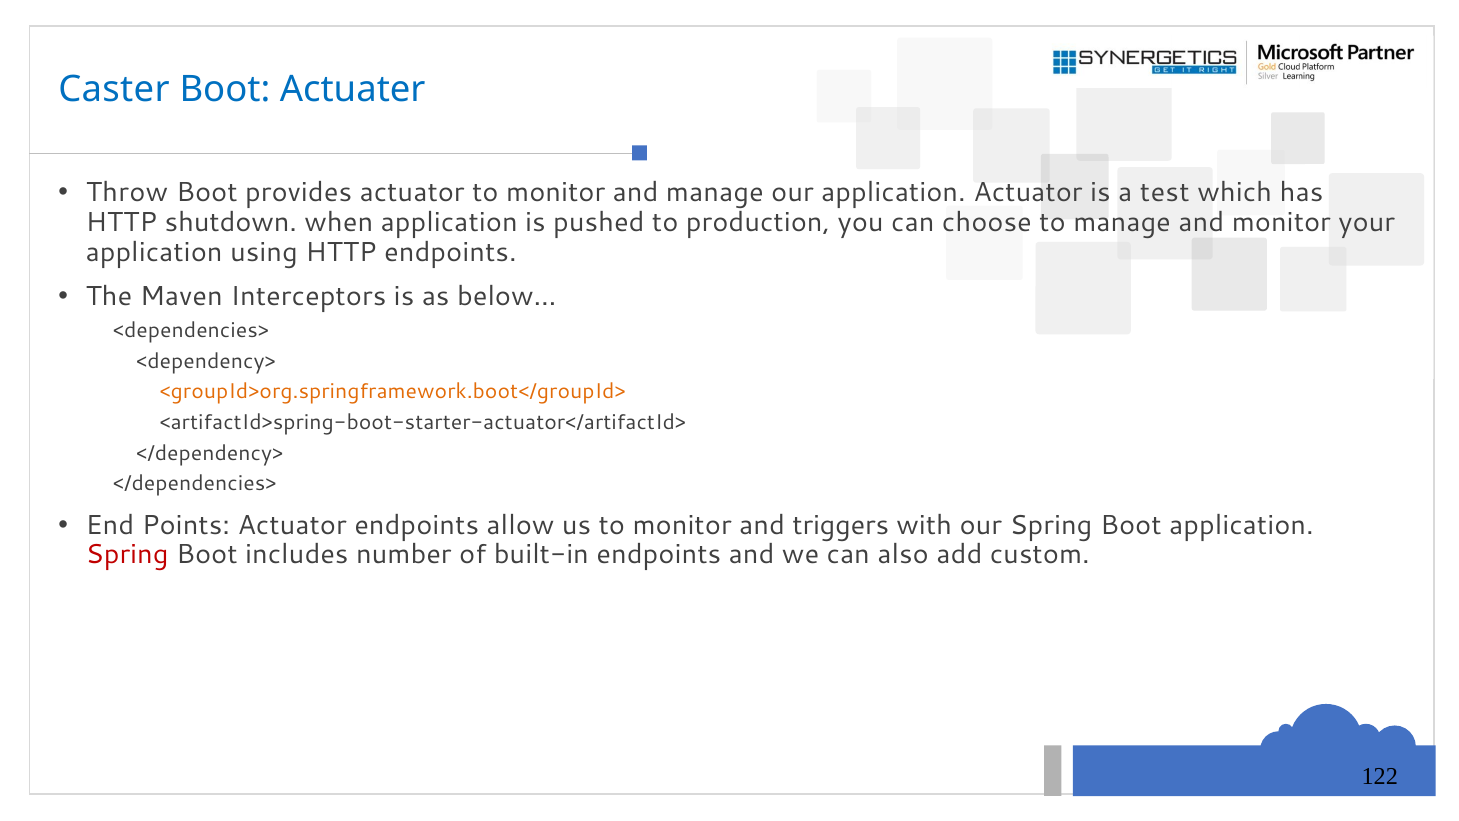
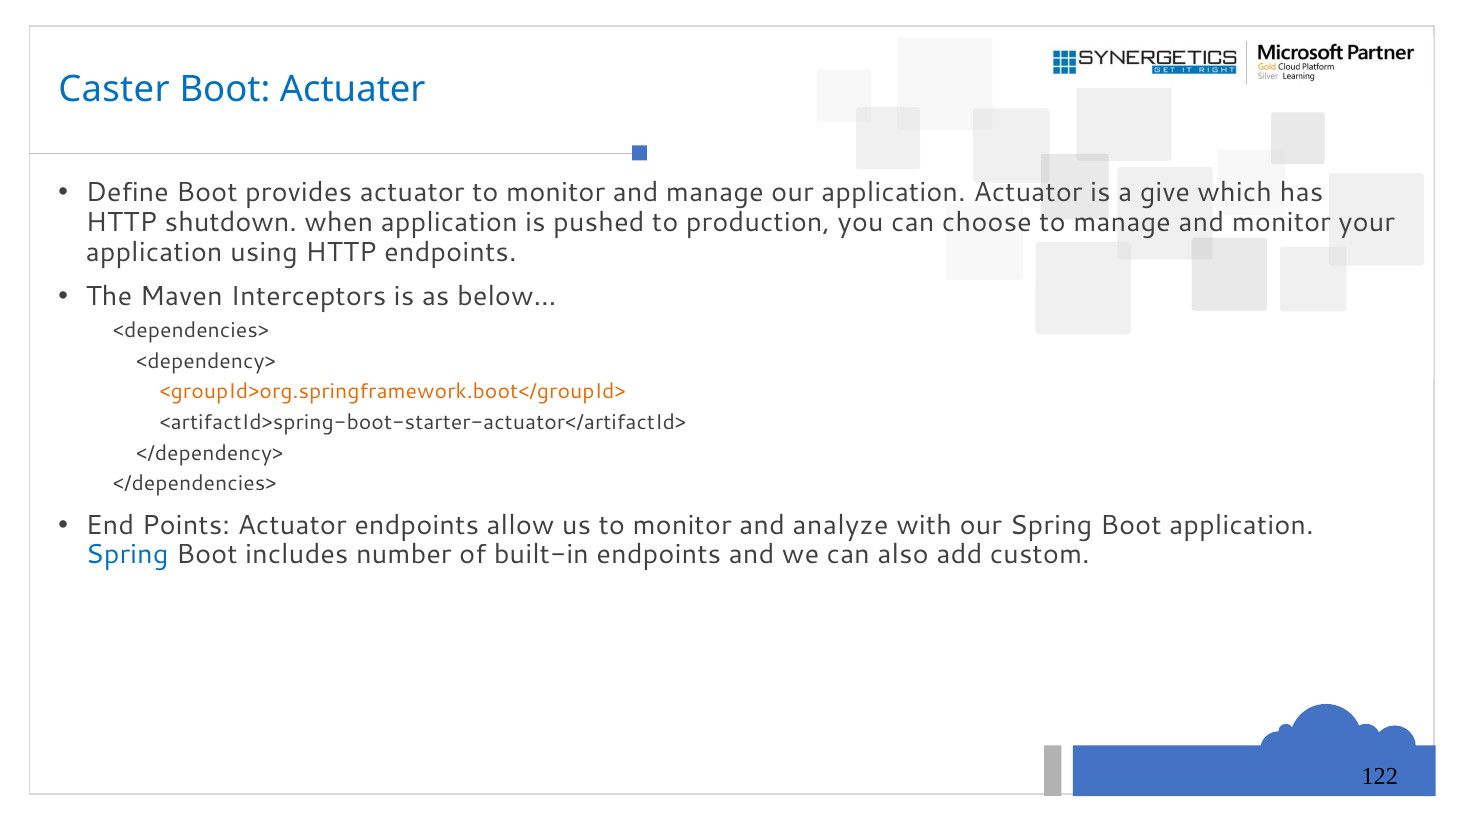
Throw: Throw -> Define
test: test -> give
triggers: triggers -> analyze
Spring at (127, 555) colour: red -> blue
